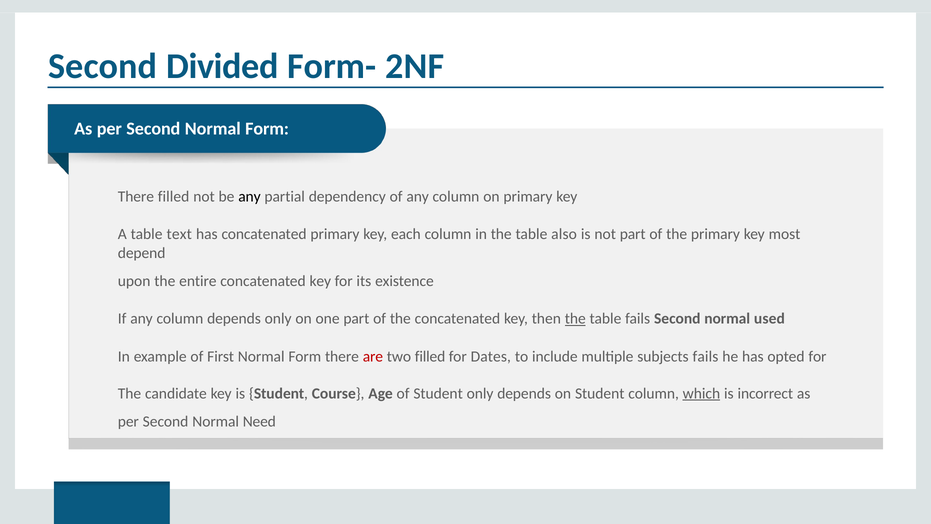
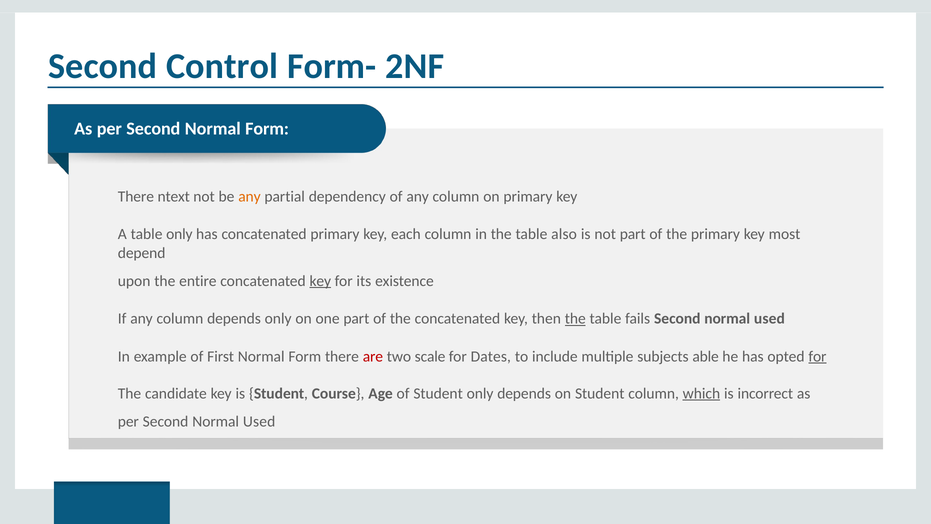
Divided: Divided -> Control
filled at (174, 196): filled -> ntext
any at (249, 196) colour: black -> orange
table text: text -> only
key at (320, 281) underline: none -> present
two filled: filled -> scale
subjects fails: fails -> able
for at (817, 356) underline: none -> present
per Second Normal Need: Need -> Used
